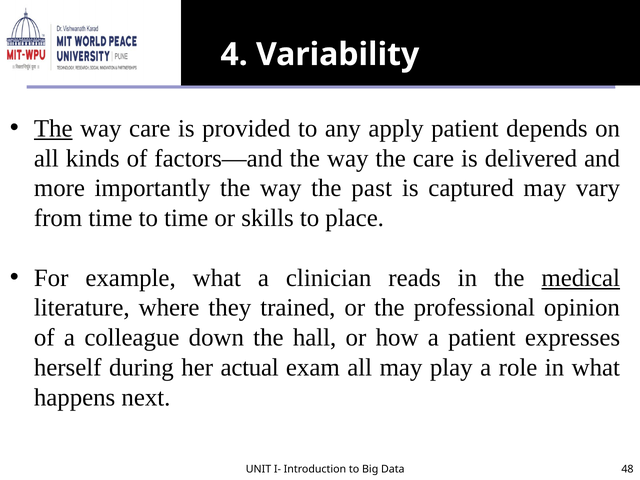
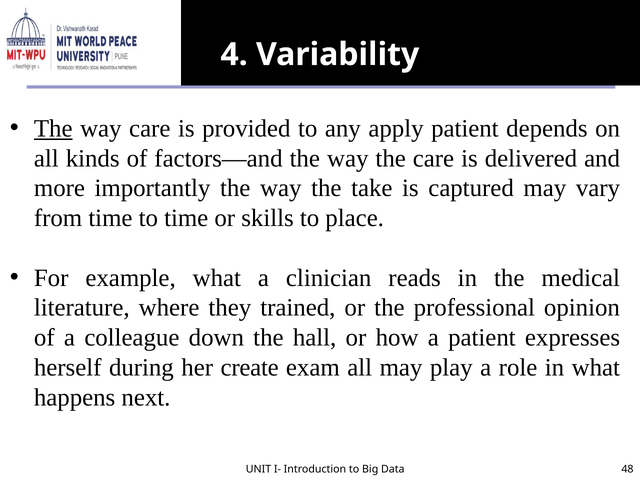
past: past -> take
medical underline: present -> none
actual: actual -> create
